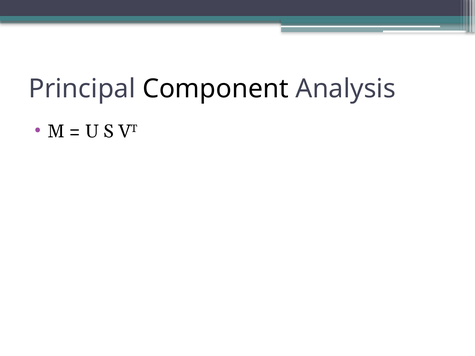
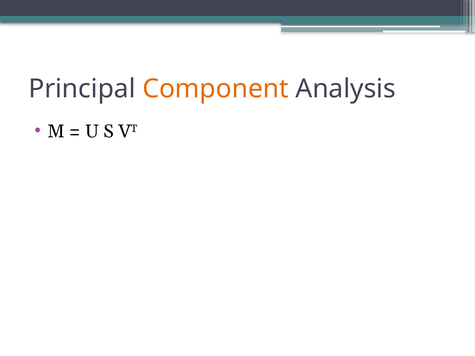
Component colour: black -> orange
